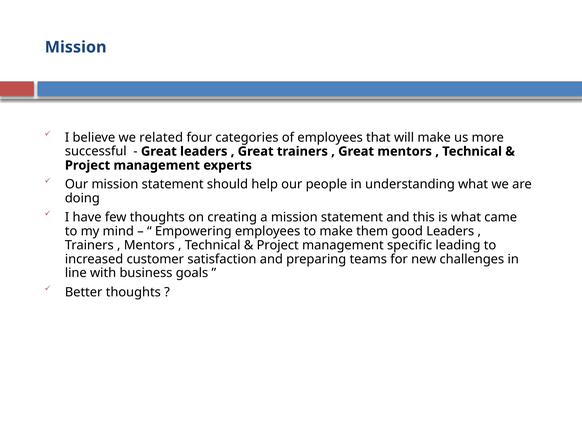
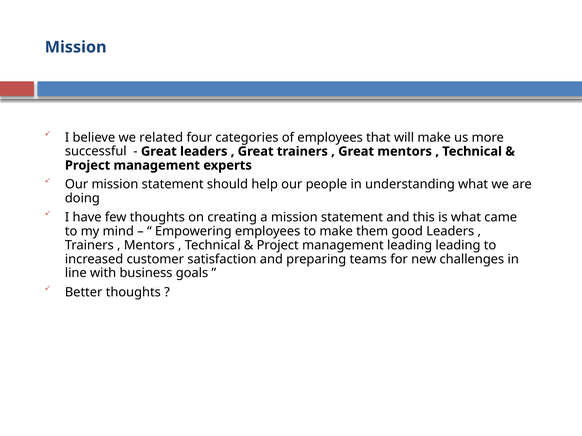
management specific: specific -> leading
